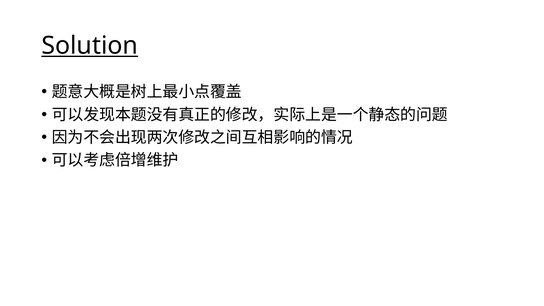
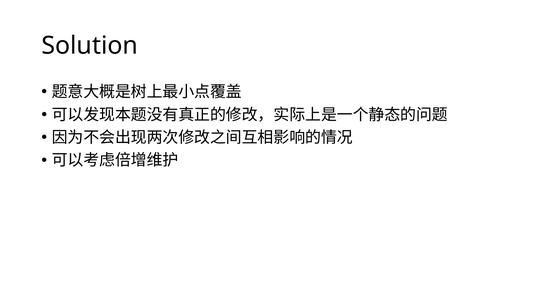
Solution underline: present -> none
